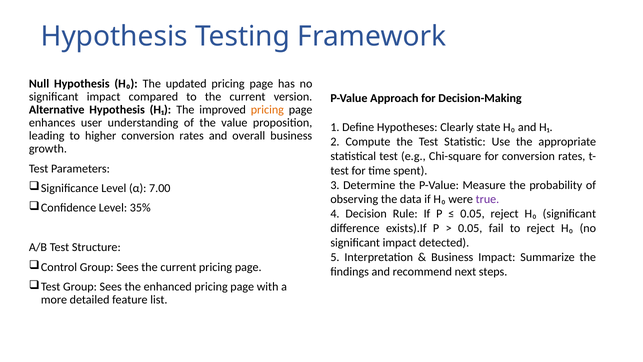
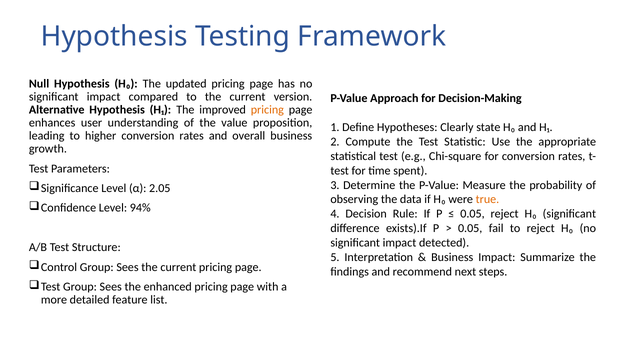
7.00: 7.00 -> 2.05
true colour: purple -> orange
35%: 35% -> 94%
